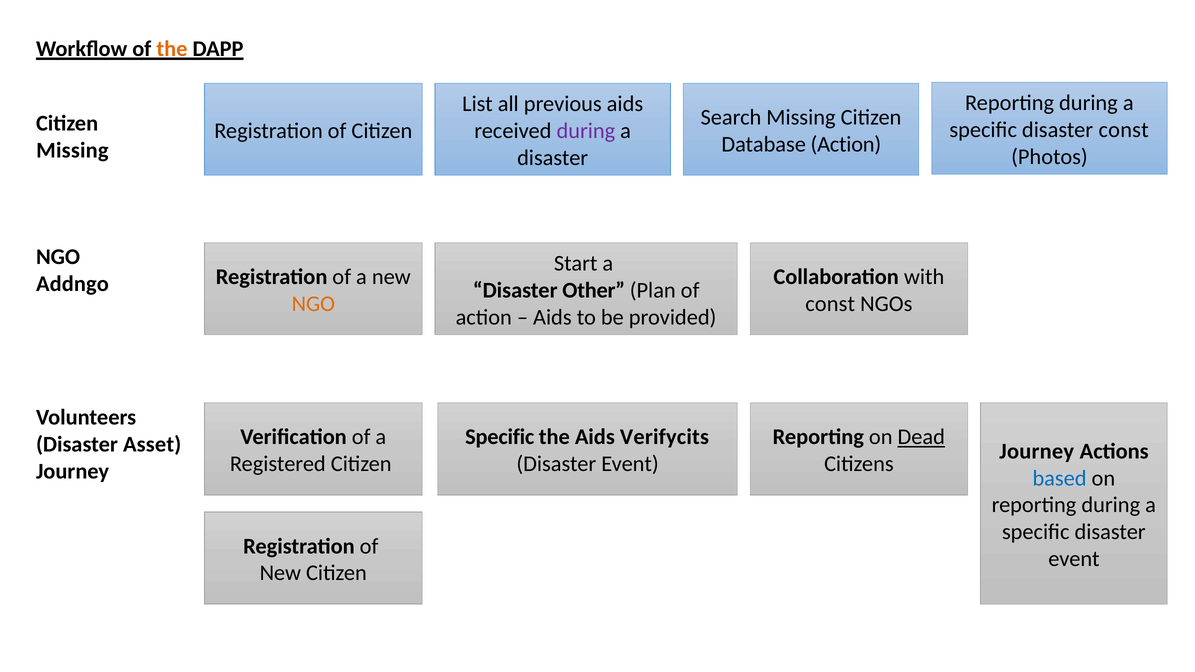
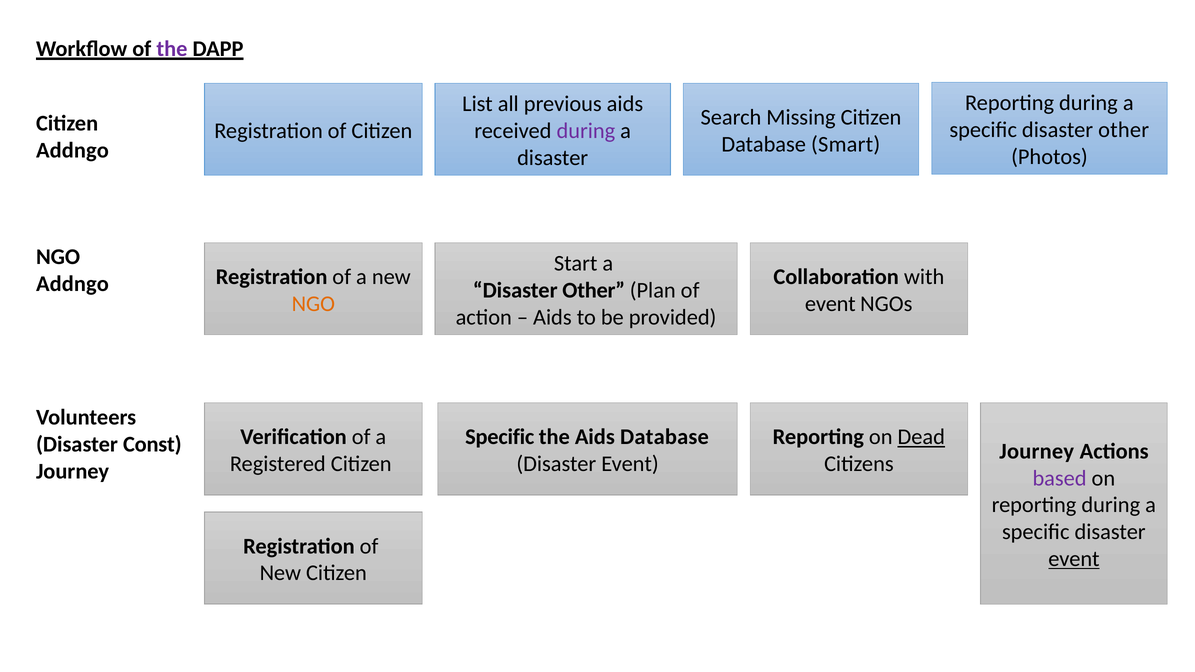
the at (172, 49) colour: orange -> purple
specific disaster const: const -> other
Database Action: Action -> Smart
Missing at (72, 150): Missing -> Addngo
const at (830, 304): const -> event
Aids Verifycits: Verifycits -> Database
Asset: Asset -> Const
based colour: blue -> purple
event at (1074, 559) underline: none -> present
